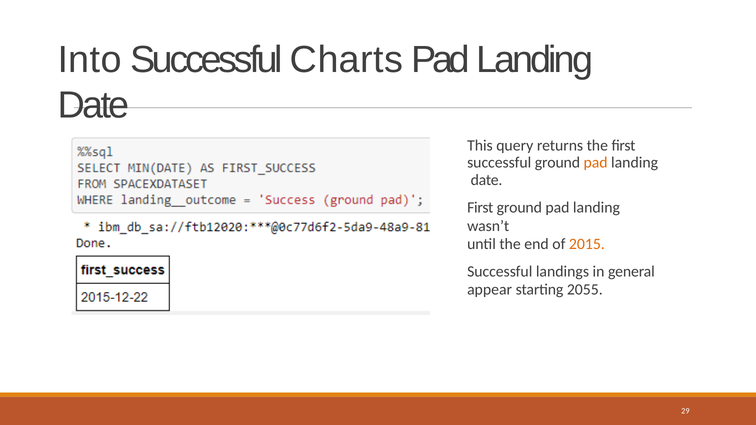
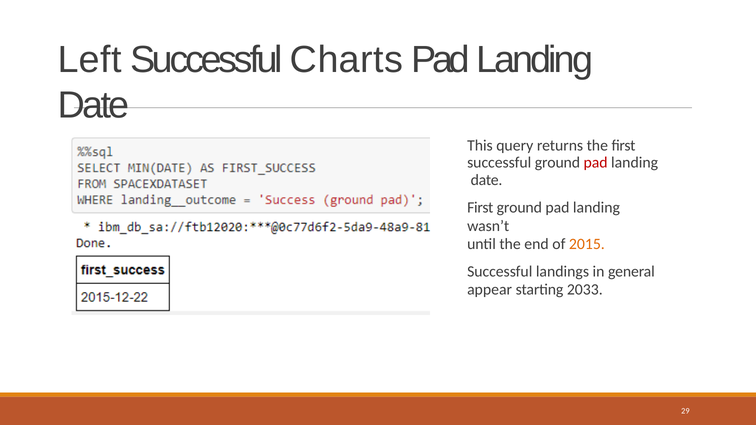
Into: Into -> Left
pad at (596, 163) colour: orange -> red
2055: 2055 -> 2033
